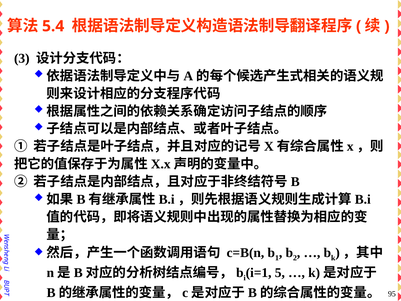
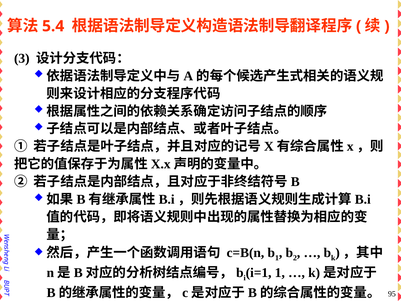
5 at (280, 273): 5 -> 1
